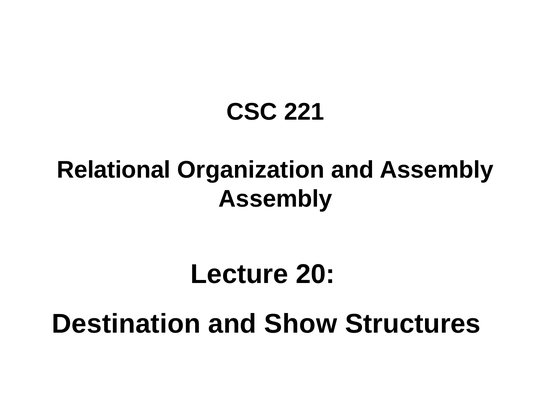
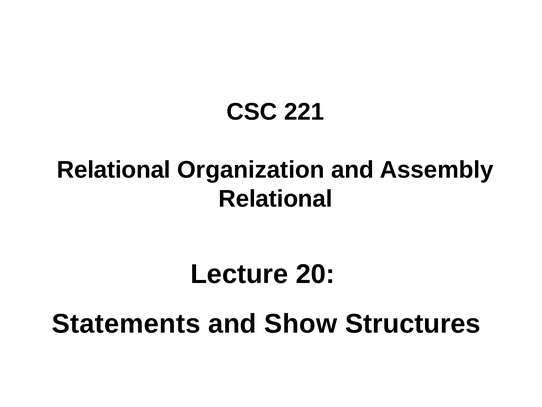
Assembly at (275, 199): Assembly -> Relational
Destination: Destination -> Statements
